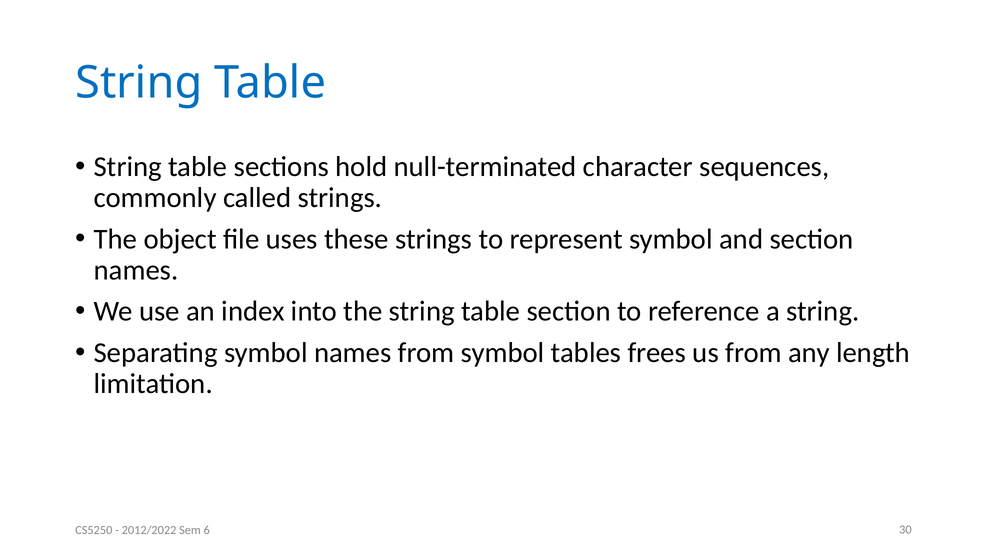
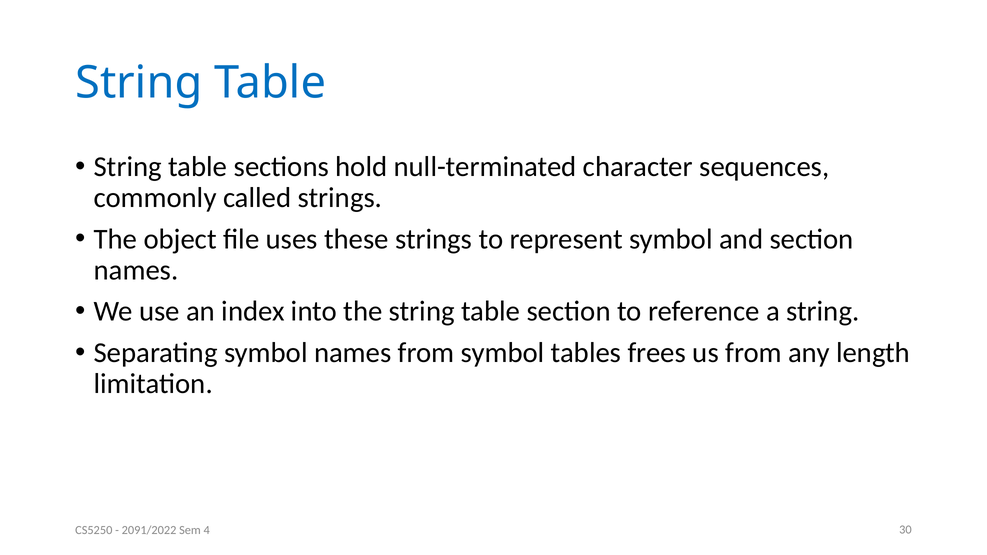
2012/2022: 2012/2022 -> 2091/2022
6: 6 -> 4
